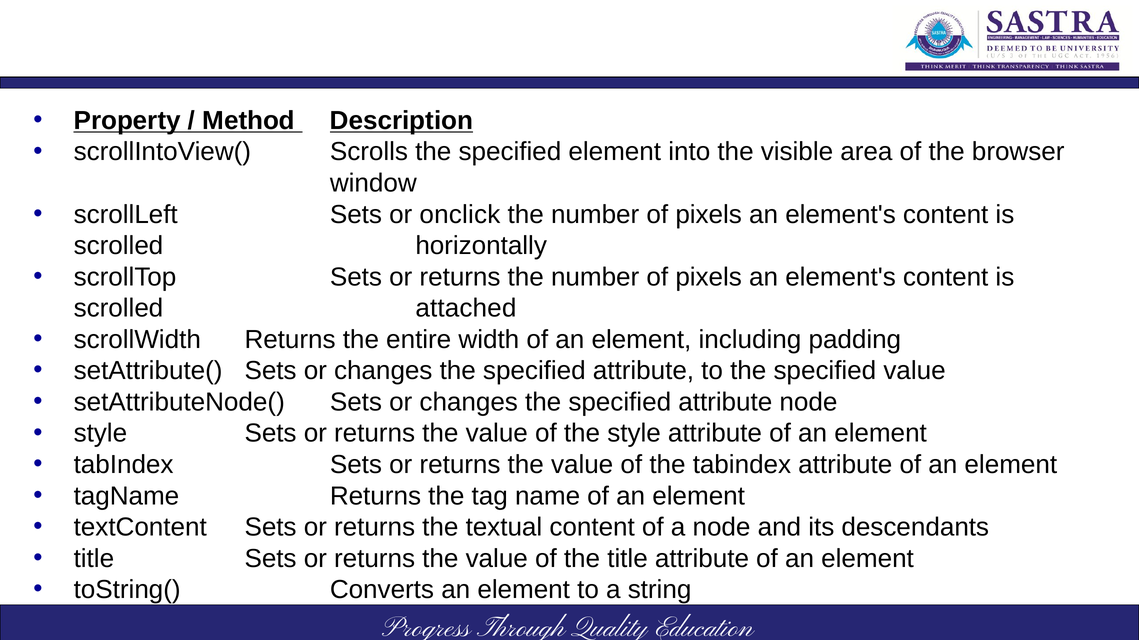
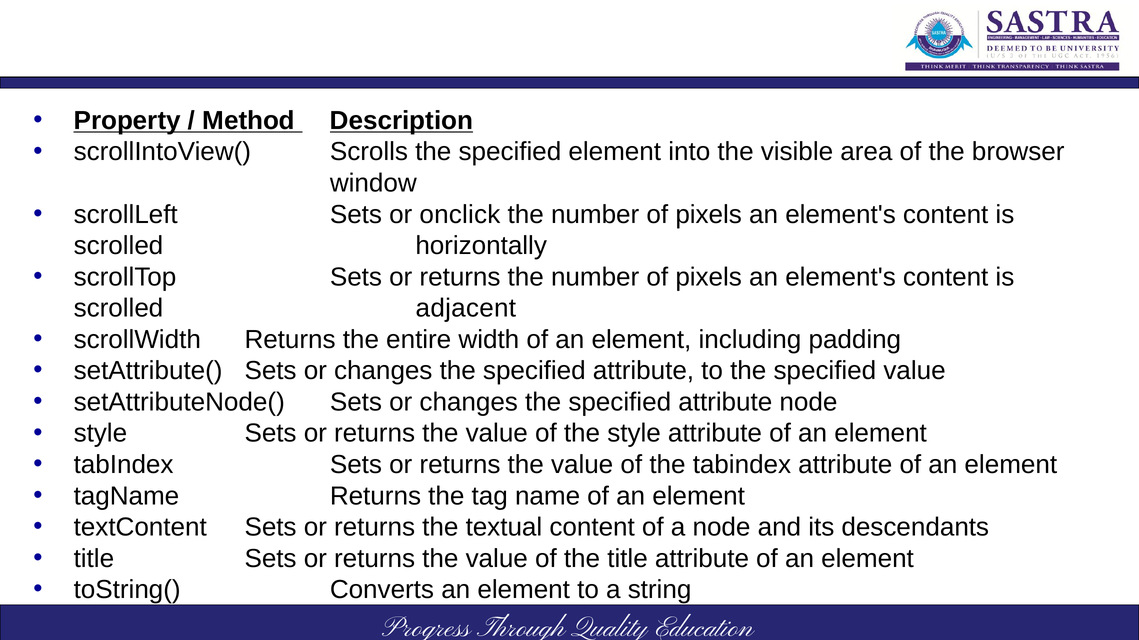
attached: attached -> adjacent
